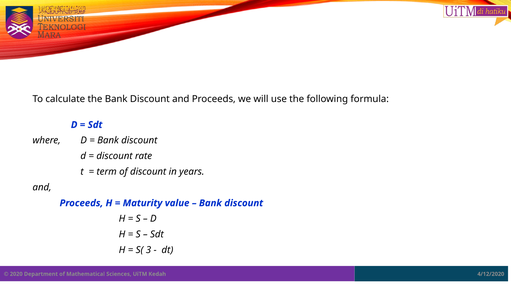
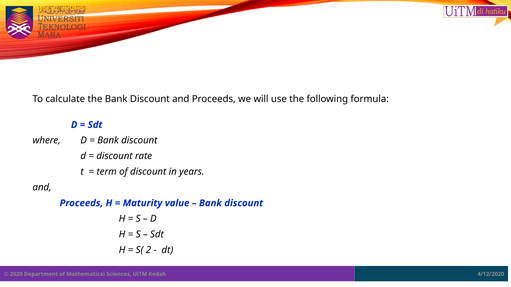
3: 3 -> 2
